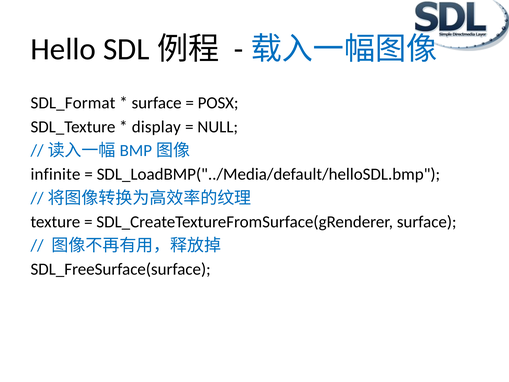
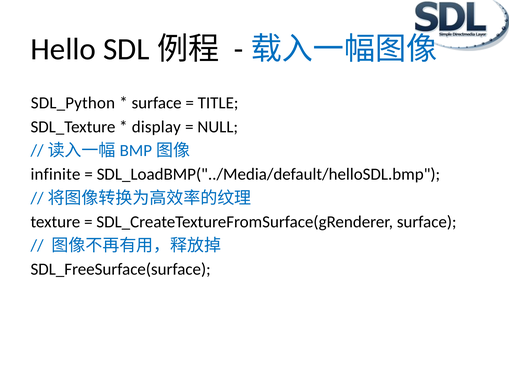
SDL_Format: SDL_Format -> SDL_Python
POSX: POSX -> TITLE
